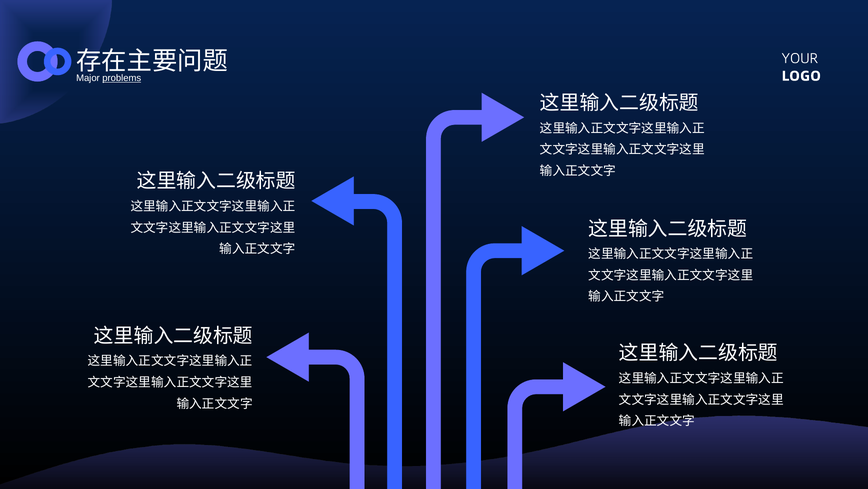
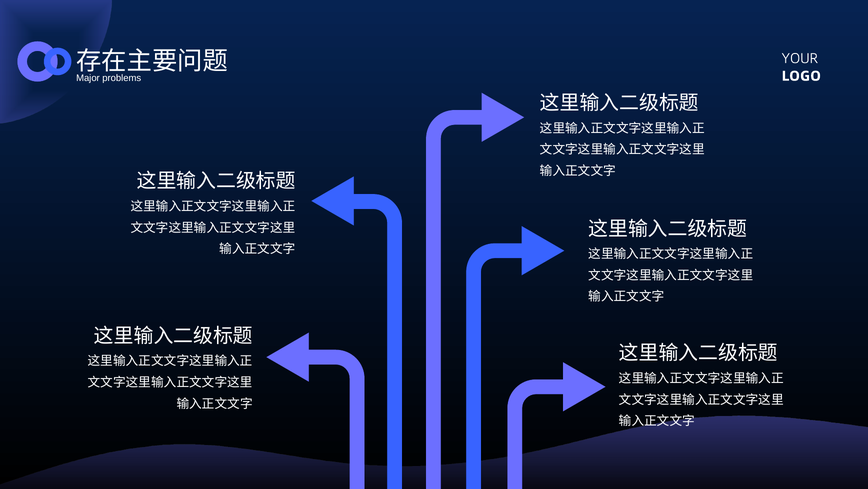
problems underline: present -> none
